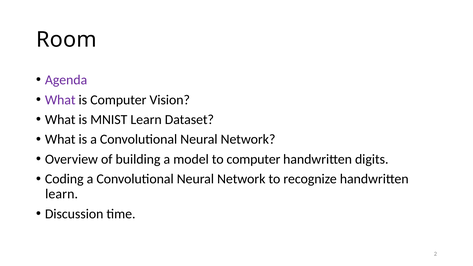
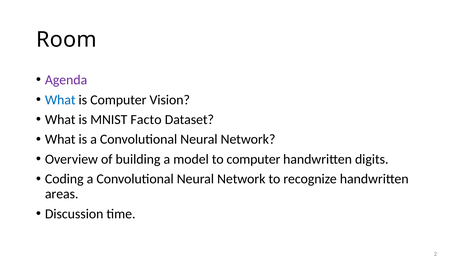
What at (60, 100) colour: purple -> blue
MNIST Learn: Learn -> Facto
learn at (62, 194): learn -> areas
